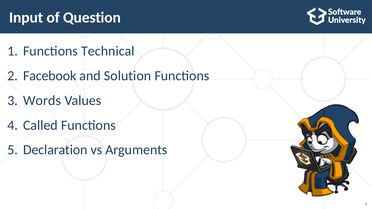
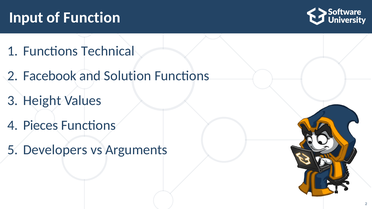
Question: Question -> Function
Words: Words -> Height
Called: Called -> Pieces
Declaration: Declaration -> Developers
